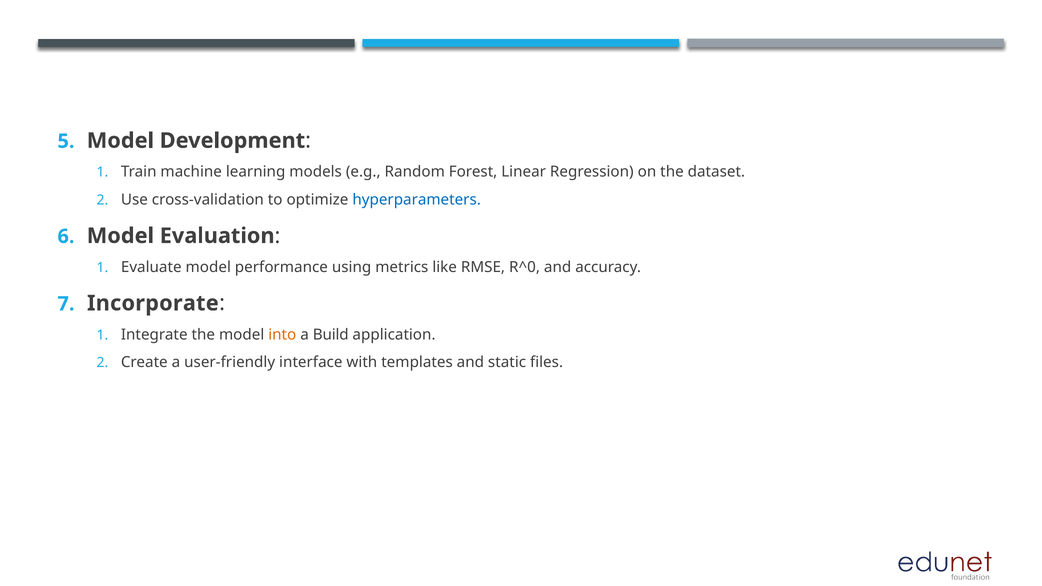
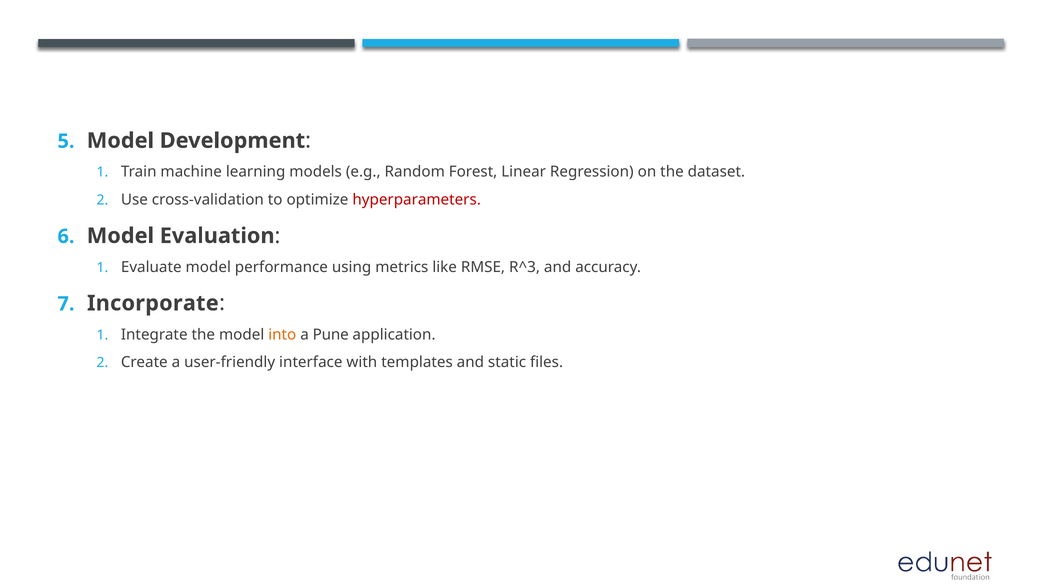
hyperparameters colour: blue -> red
R^0: R^0 -> R^3
Build: Build -> Pune
